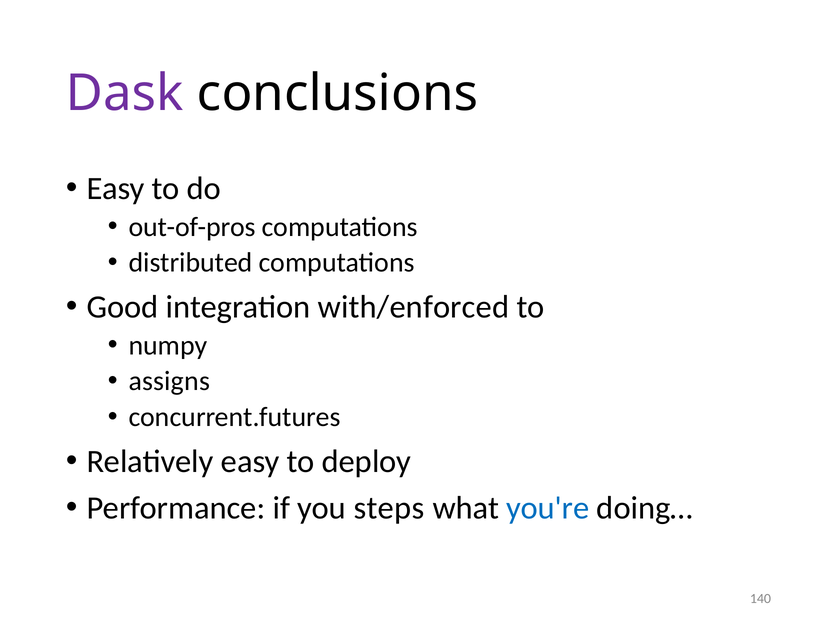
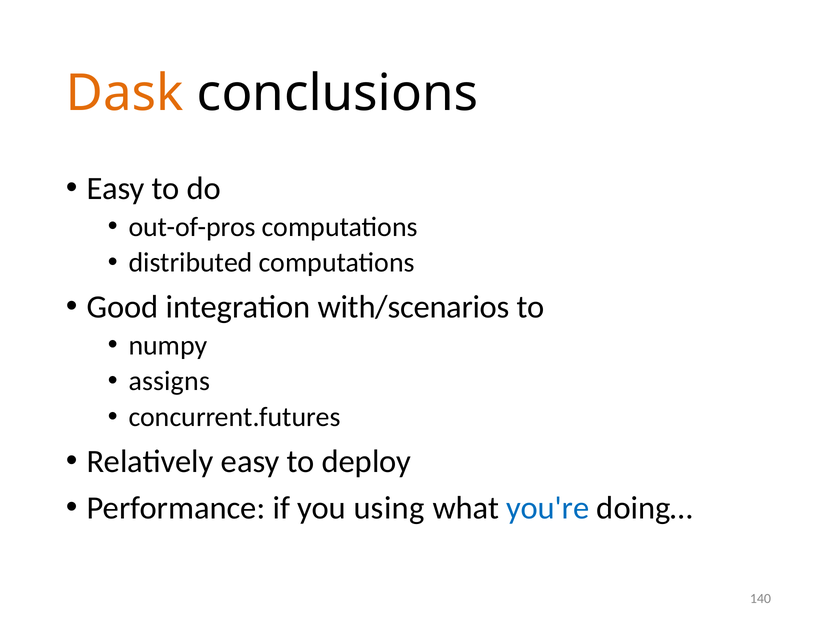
Dask colour: purple -> orange
with/enforced: with/enforced -> with/scenarios
steps: steps -> using
